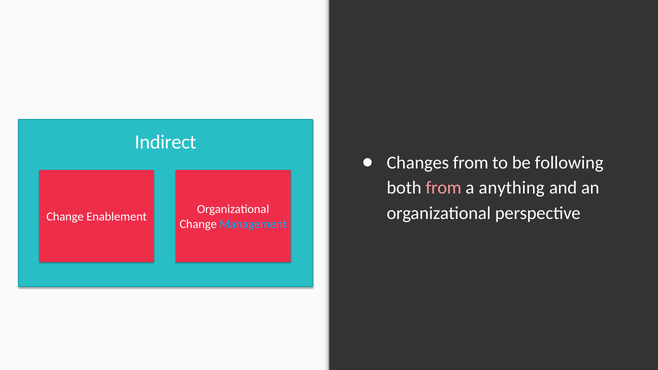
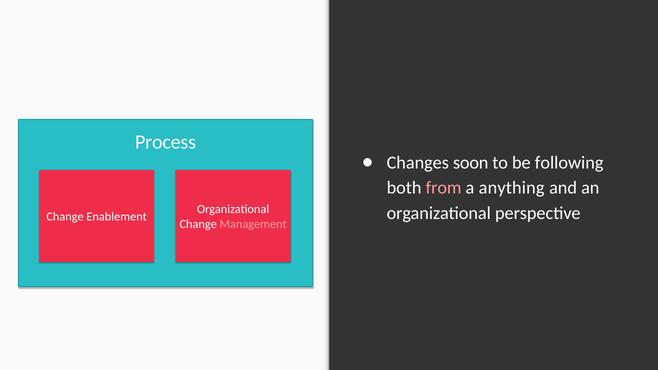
Indirect: Indirect -> Process
Changes from: from -> soon
Management colour: light blue -> pink
